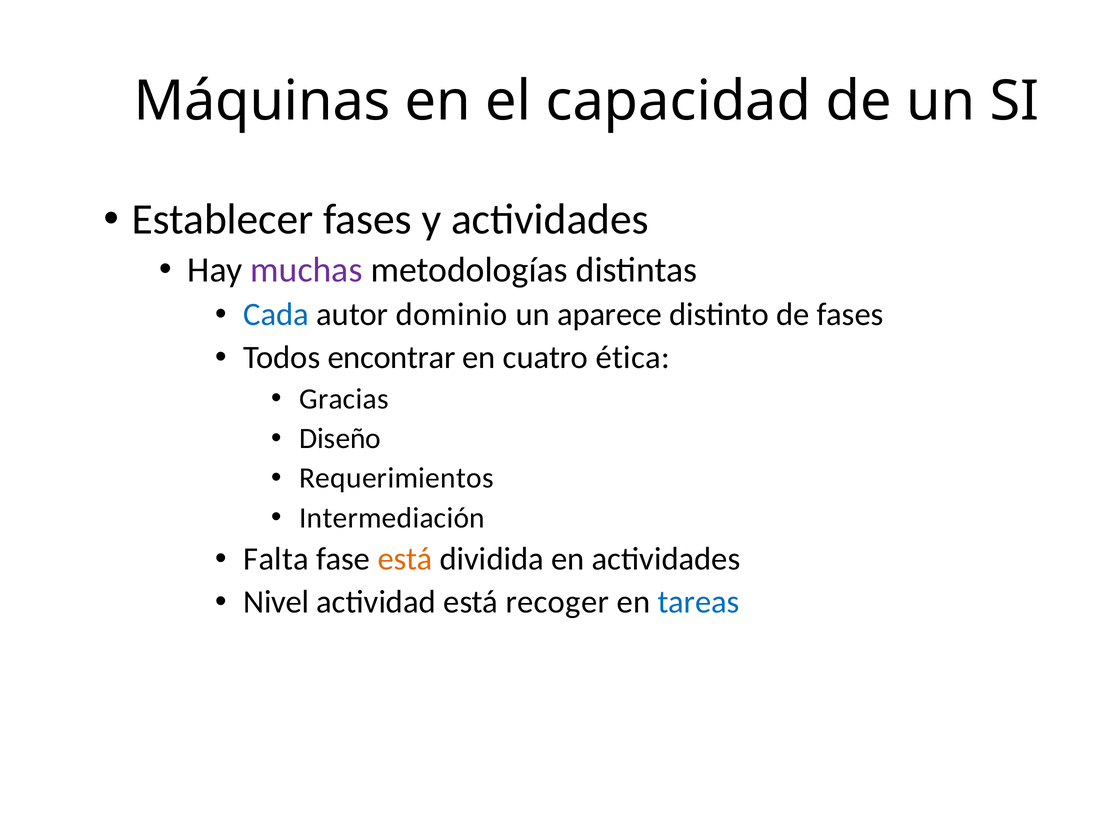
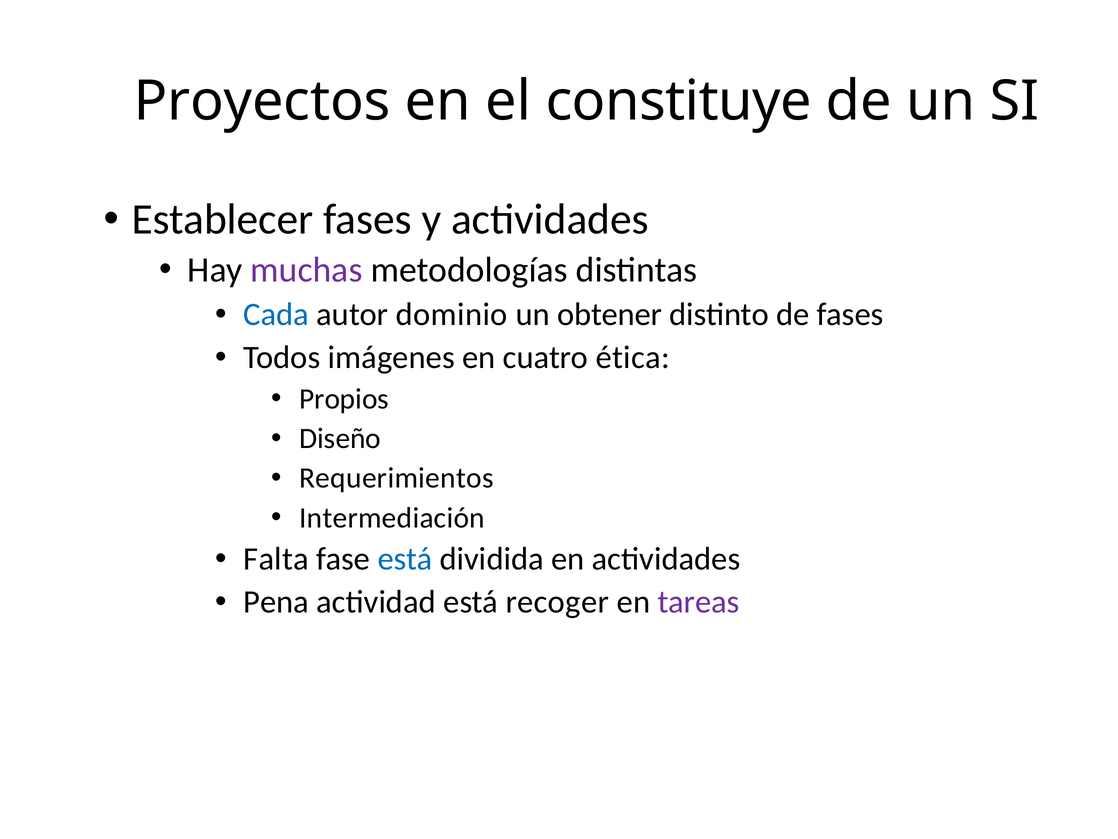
Máquinas: Máquinas -> Proyectos
capacidad: capacidad -> constituye
aparece: aparece -> obtener
encontrar: encontrar -> imágenes
Gracias: Gracias -> Propios
está at (405, 559) colour: orange -> blue
Nivel: Nivel -> Pena
tareas colour: blue -> purple
